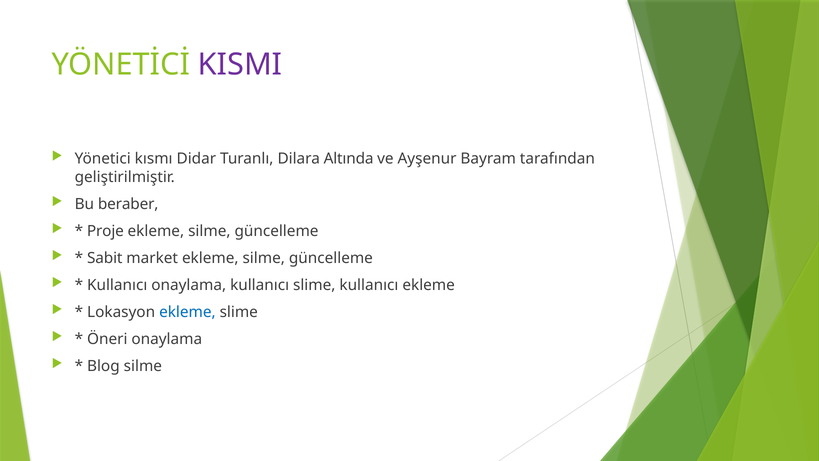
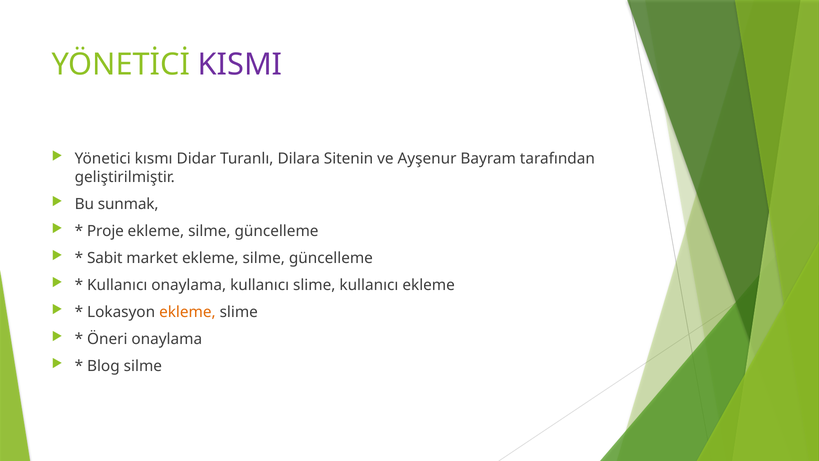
Altında: Altında -> Sitenin
beraber: beraber -> sunmak
ekleme at (187, 312) colour: blue -> orange
